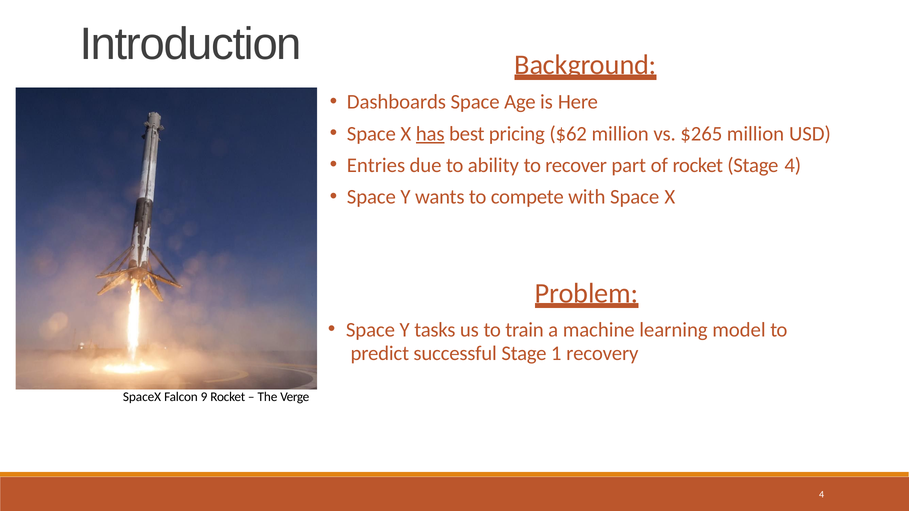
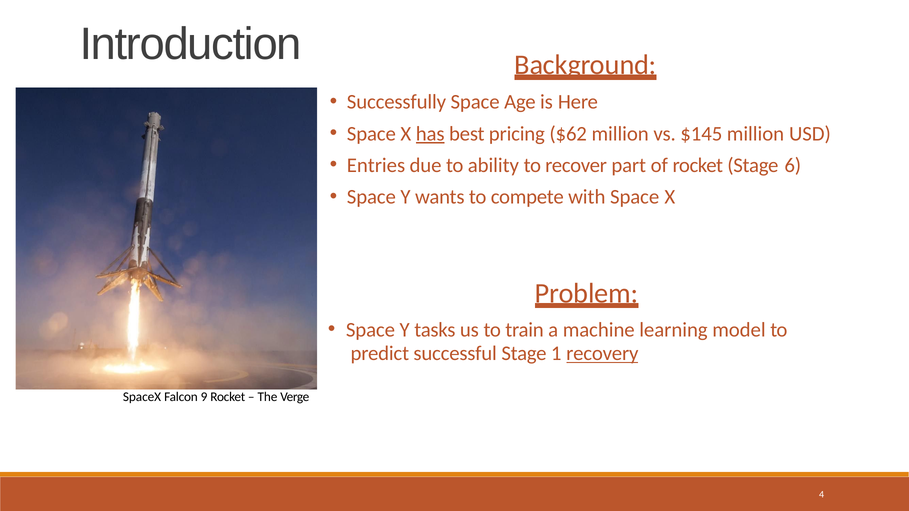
Dashboards: Dashboards -> Successfully
$265: $265 -> $145
Stage 4: 4 -> 6
recovery underline: none -> present
